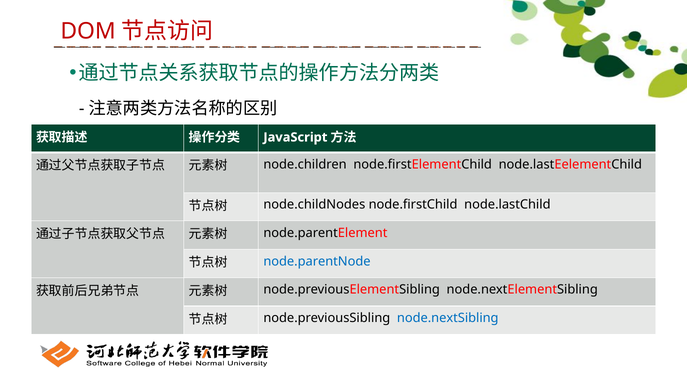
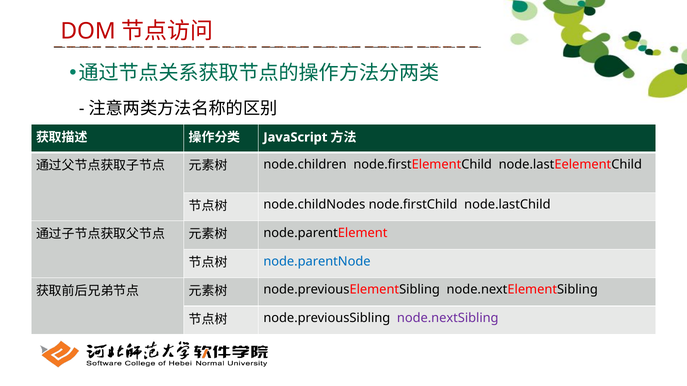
node.nextSibling colour: blue -> purple
